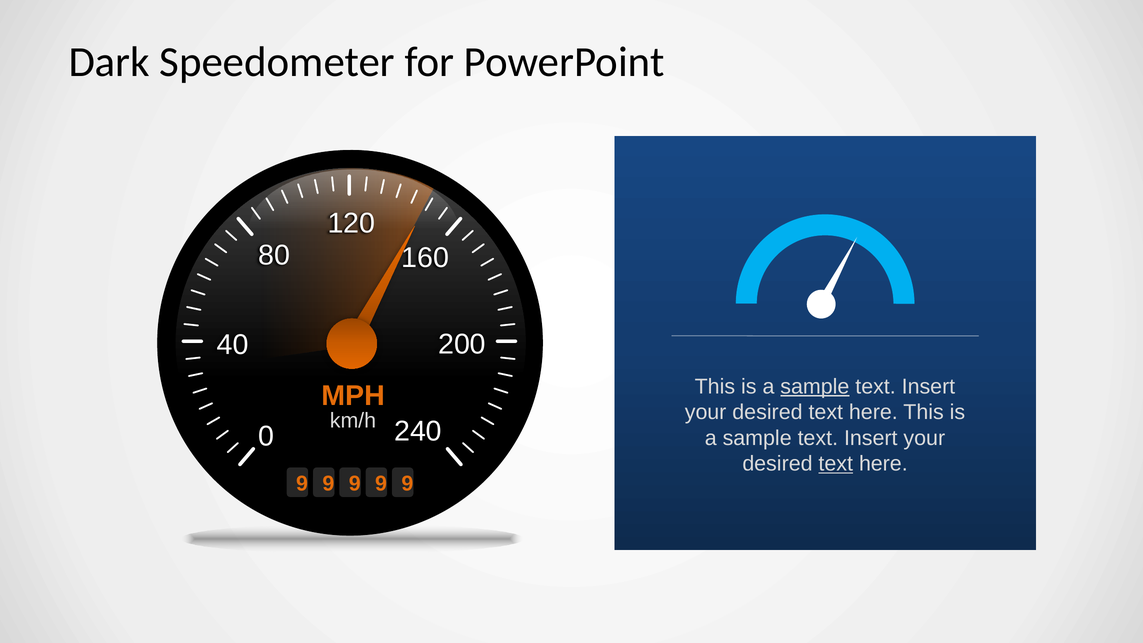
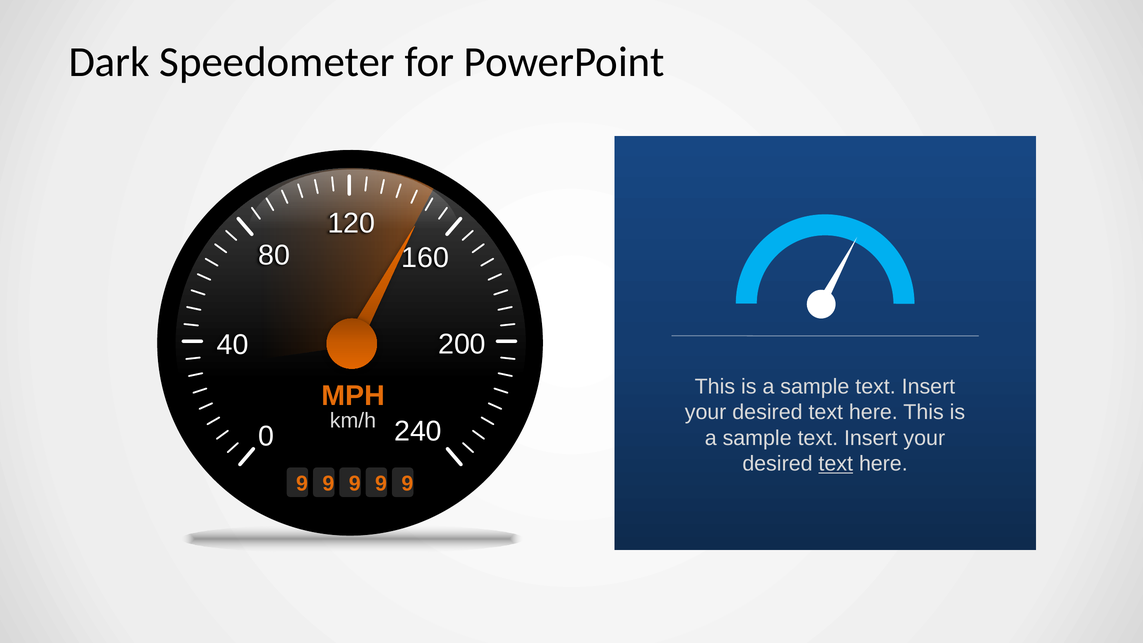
sample at (815, 387) underline: present -> none
